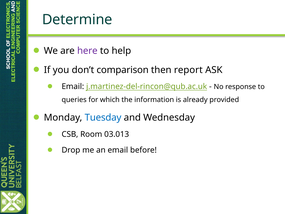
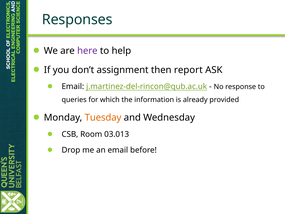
Determine: Determine -> Responses
comparison: comparison -> assignment
Tuesday colour: blue -> orange
